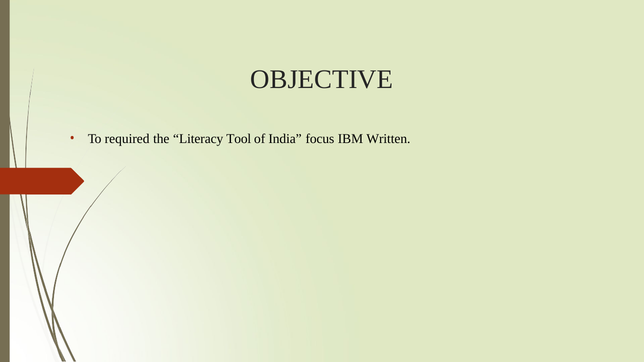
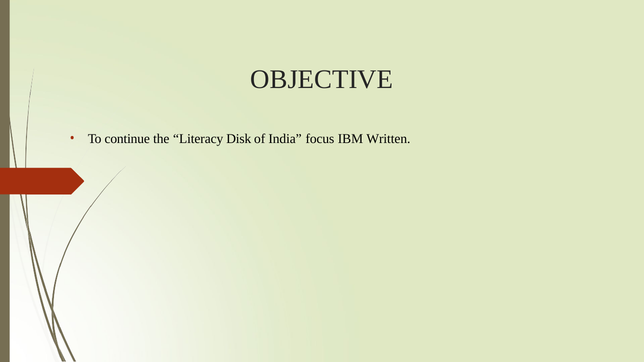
required: required -> continue
Tool: Tool -> Disk
